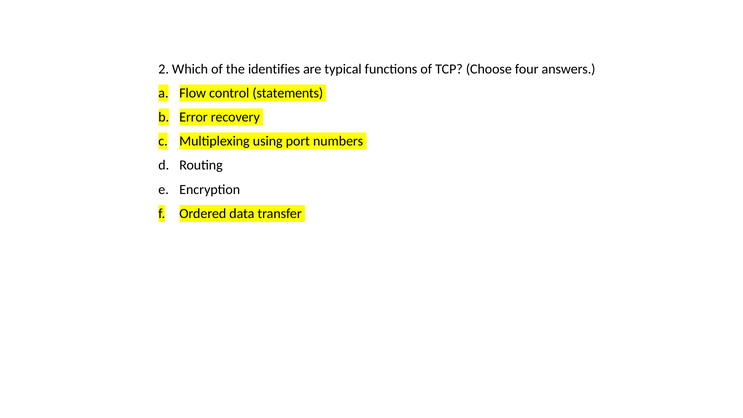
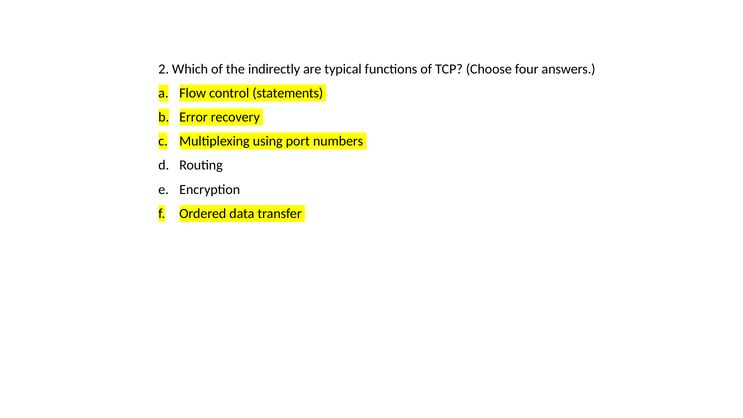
identifies: identifies -> indirectly
